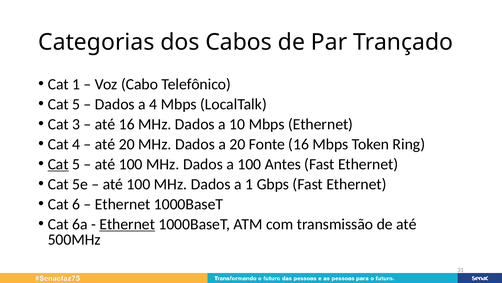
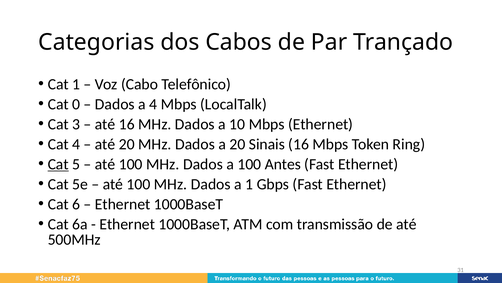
5 at (76, 104): 5 -> 0
Fonte: Fonte -> Sinais
Ethernet at (127, 224) underline: present -> none
